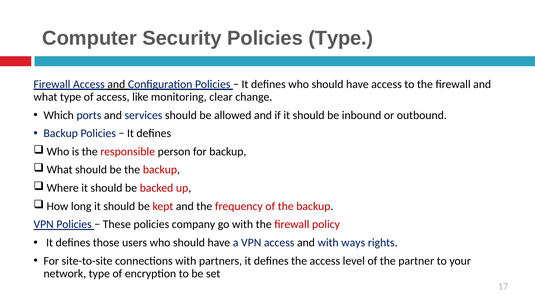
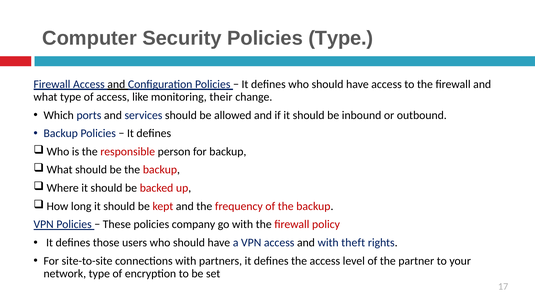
clear: clear -> their
ways: ways -> theft
